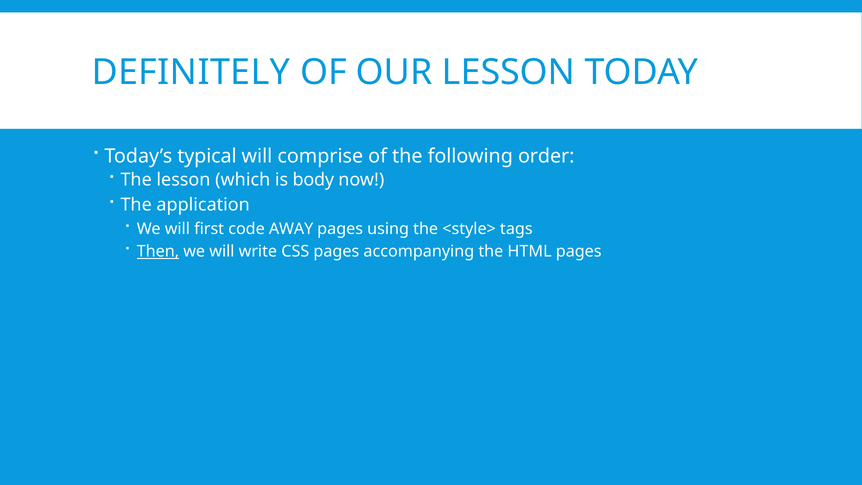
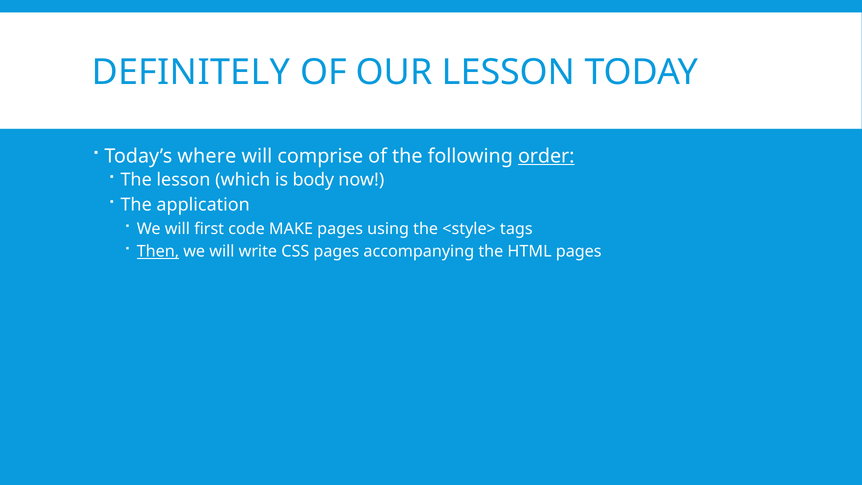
typical: typical -> where
order underline: none -> present
AWAY: AWAY -> MAKE
